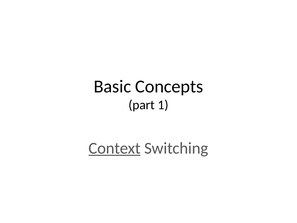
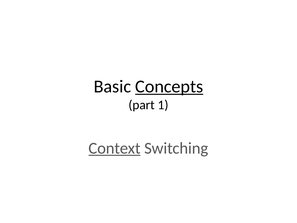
Concepts underline: none -> present
